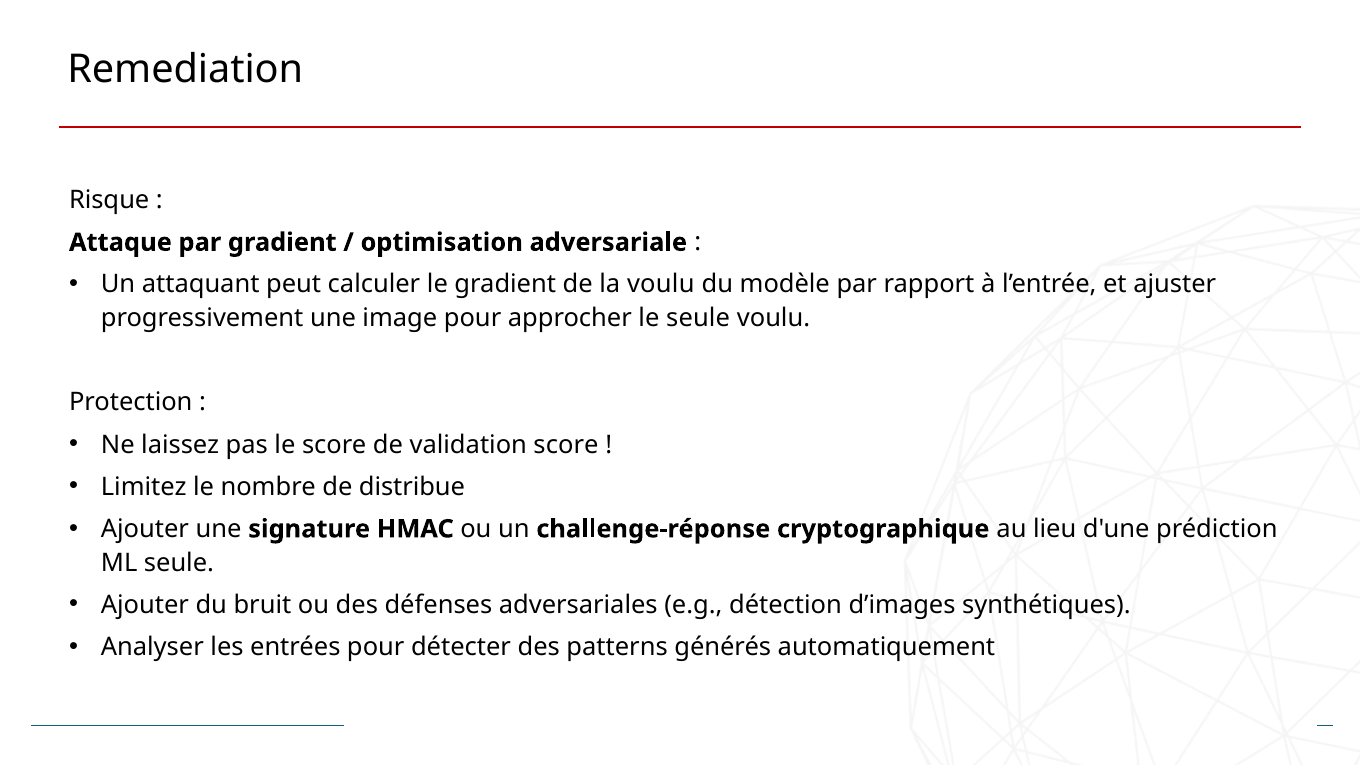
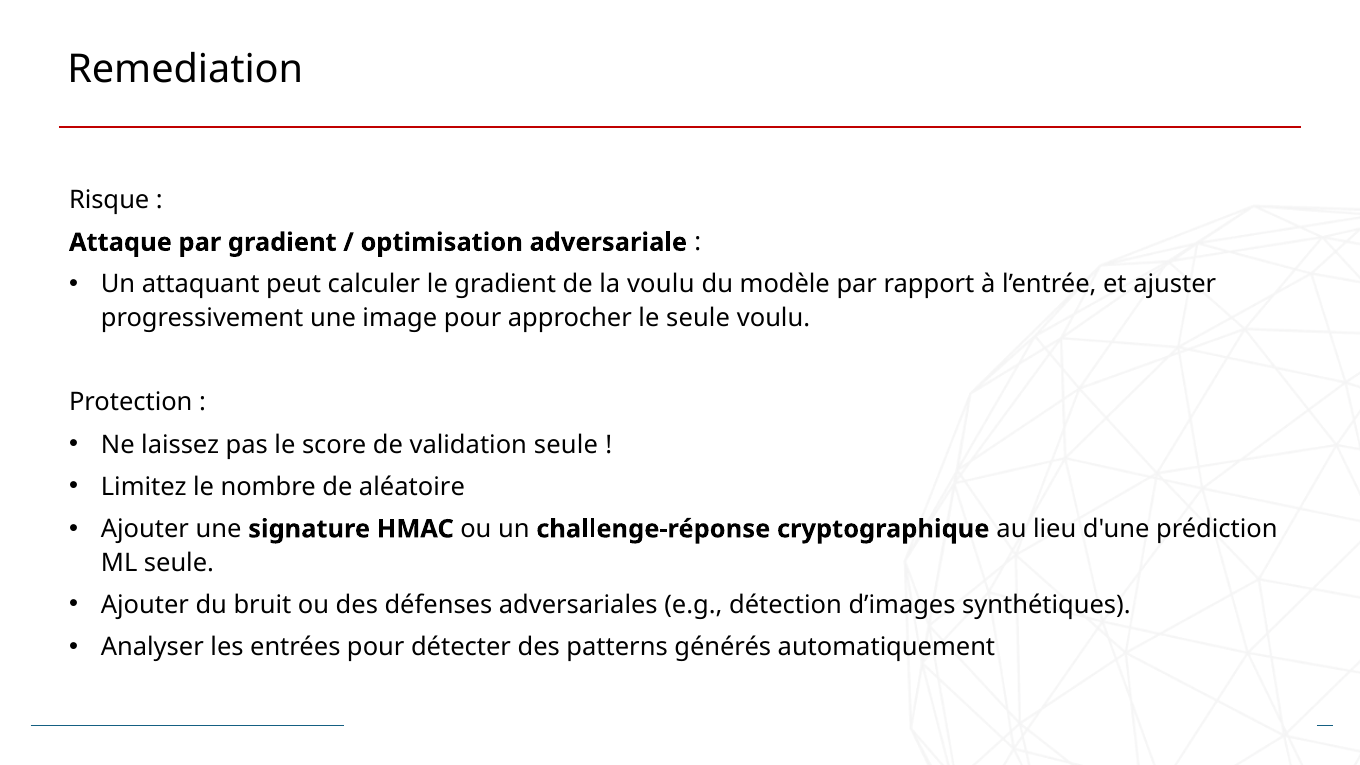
validation score: score -> seule
distribue: distribue -> aléatoire
